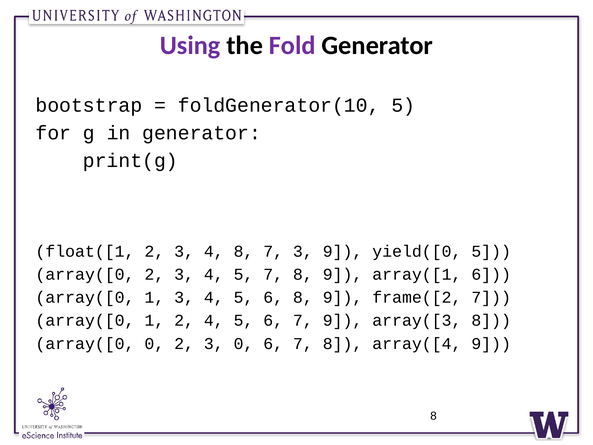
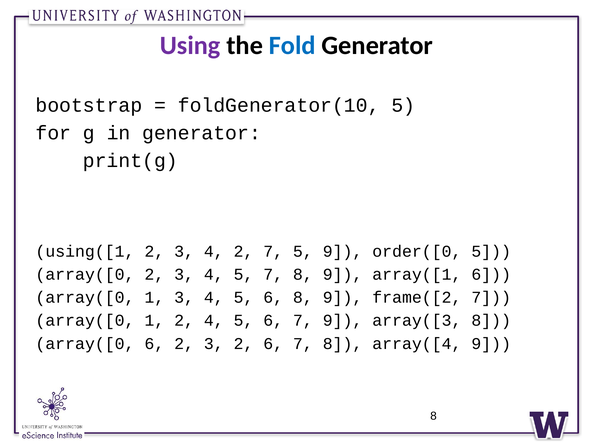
Fold colour: purple -> blue
float([1: float([1 -> using([1
4 8: 8 -> 2
7 3: 3 -> 5
yield([0: yield([0 -> order([0
array([0 0: 0 -> 6
3 0: 0 -> 2
